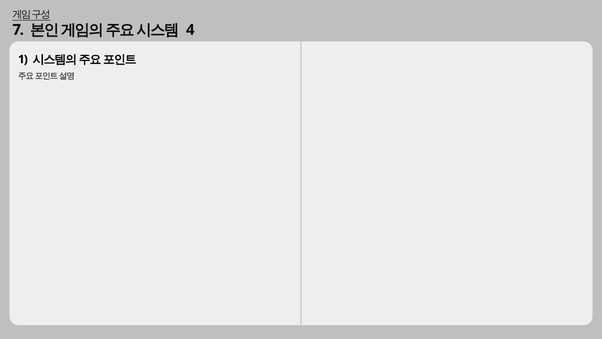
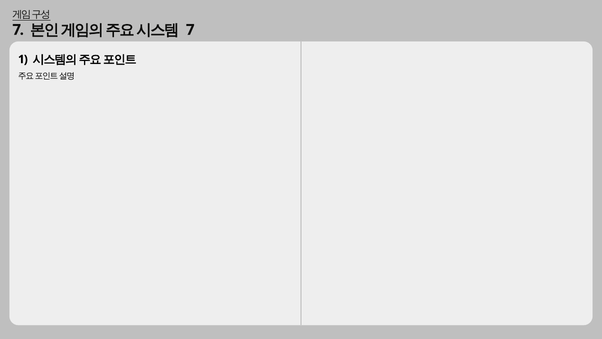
4 at (190, 30): 4 -> 7
